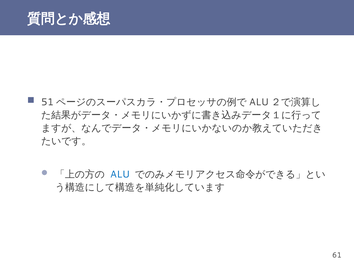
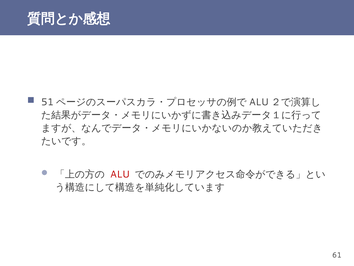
ALU colour: blue -> red
